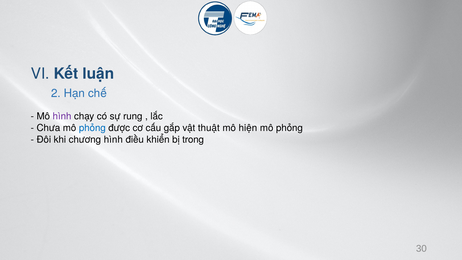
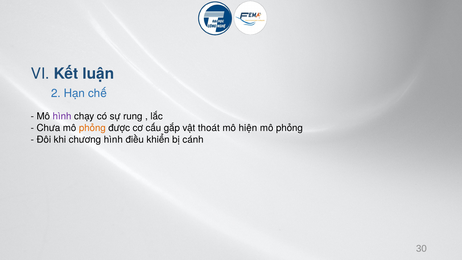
phỏng at (92, 128) colour: blue -> orange
thuật: thuật -> thoát
trong: trong -> cánh
